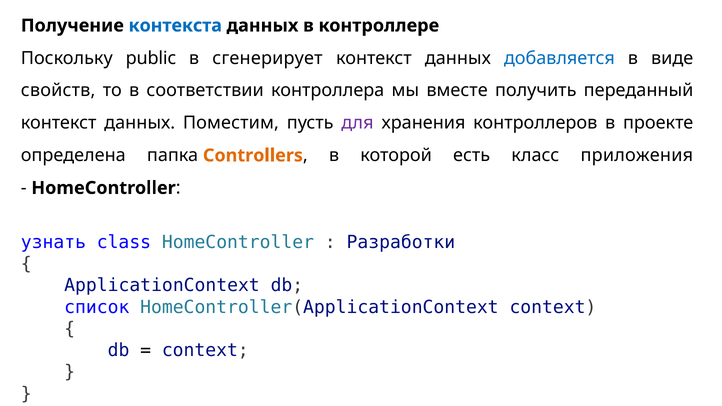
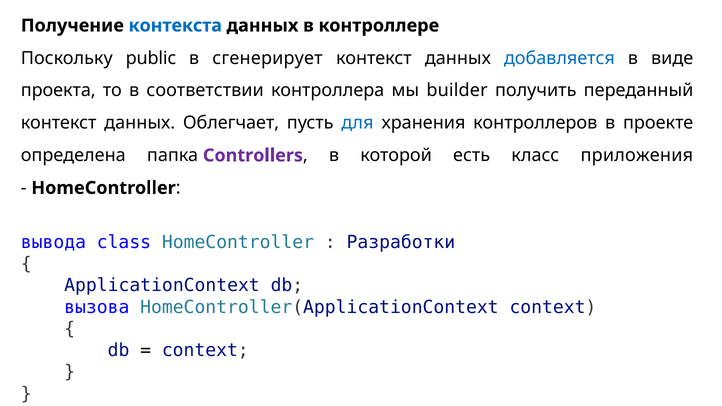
свойств: свойств -> проекта
вместе: вместе -> builder
Поместим: Поместим -> Облегчает
для colour: purple -> blue
Controllers colour: orange -> purple
узнать: узнать -> вывода
список: список -> вызова
